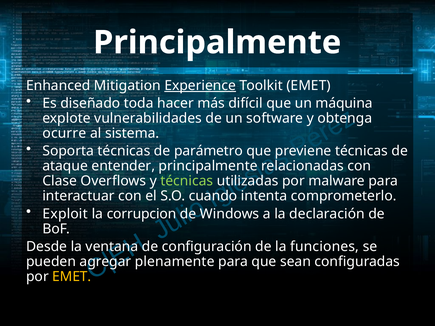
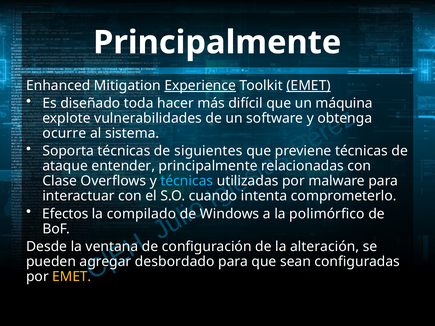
EMET at (309, 86) underline: none -> present
parámetro: parámetro -> siguientes
técnicas at (187, 181) colour: light green -> light blue
Exploit: Exploit -> Efectos
corrupcion: corrupcion -> compilado
declaración: declaración -> polimórfico
funciones: funciones -> alteración
plenamente: plenamente -> desbordado
